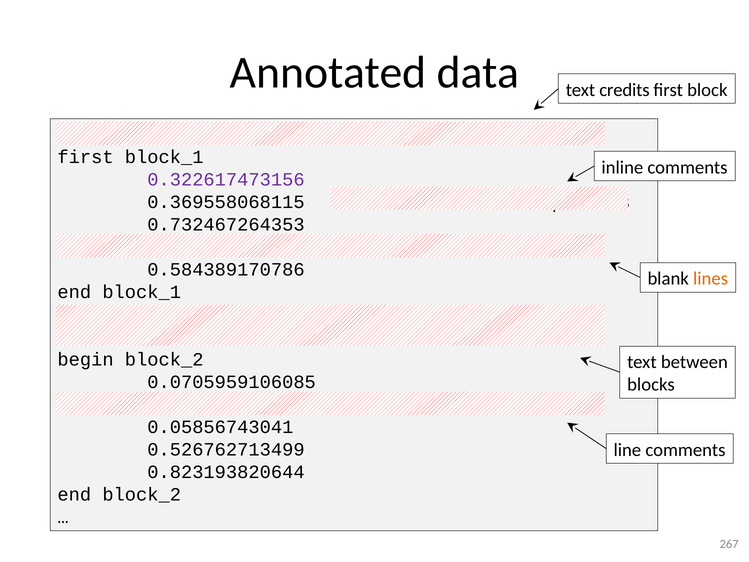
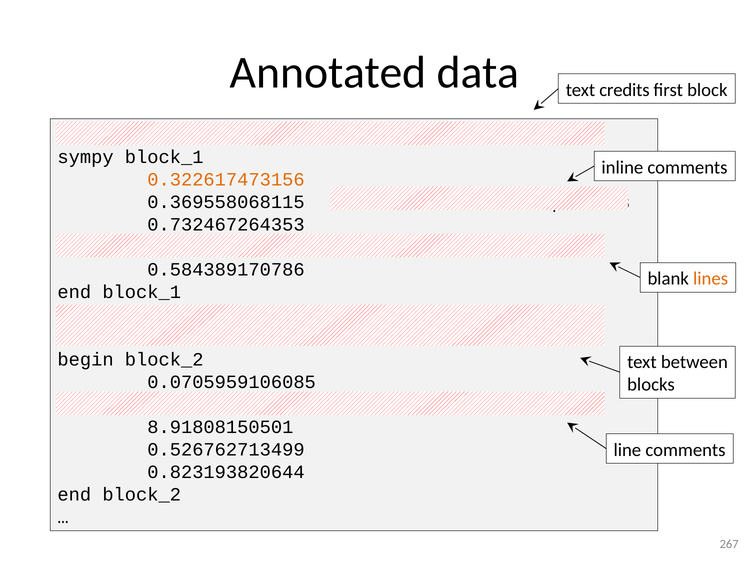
first at (86, 157): first -> sympy
0.322617473156 colour: purple -> orange
0.05856743041: 0.05856743041 -> 8.91808150501
